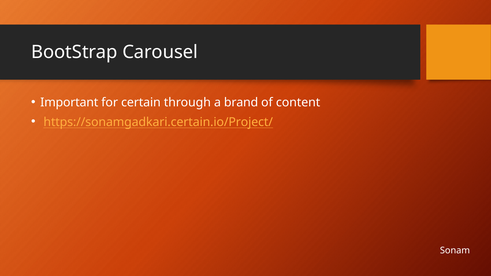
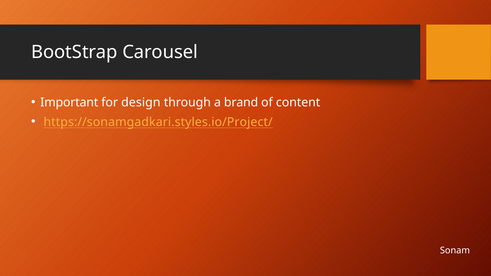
certain: certain -> design
https://sonamgadkari.certain.io/Project/: https://sonamgadkari.certain.io/Project/ -> https://sonamgadkari.styles.io/Project/
